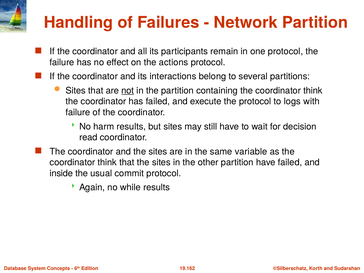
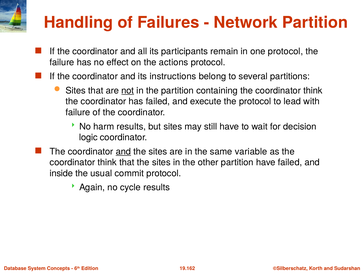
interactions: interactions -> instructions
logs: logs -> lead
read: read -> logic
and at (123, 152) underline: none -> present
while: while -> cycle
